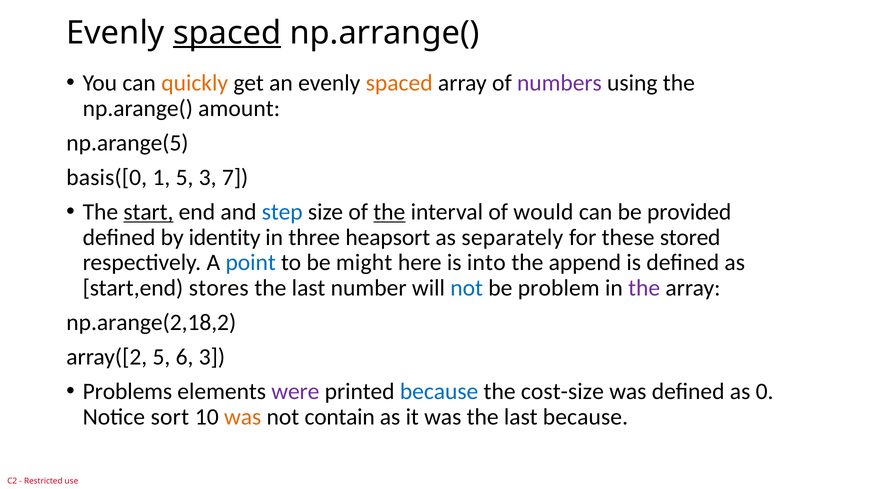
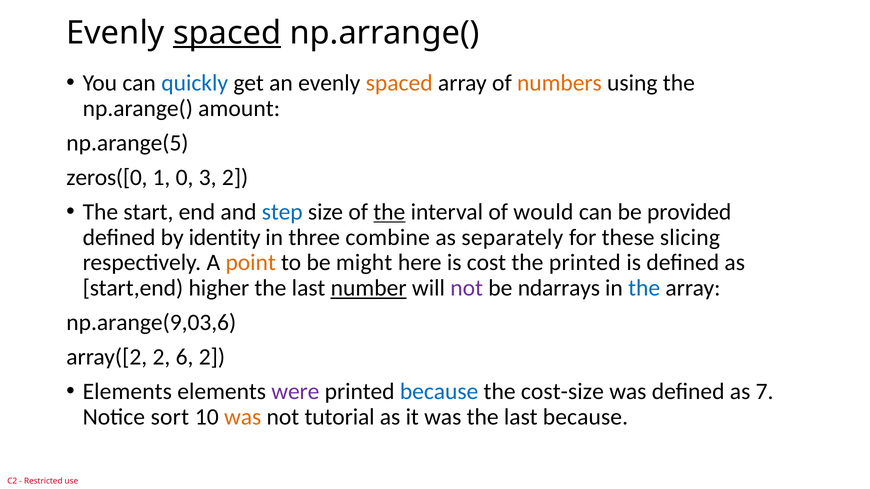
quickly colour: orange -> blue
numbers colour: purple -> orange
basis([0: basis([0 -> zeros([0
1 5: 5 -> 0
3 7: 7 -> 2
start underline: present -> none
heapsort: heapsort -> combine
stored: stored -> slicing
point colour: blue -> orange
into: into -> cost
the append: append -> printed
stores: stores -> higher
number underline: none -> present
not at (467, 288) colour: blue -> purple
problem: problem -> ndarrays
the at (644, 288) colour: purple -> blue
np.arange(2,18,2: np.arange(2,18,2 -> np.arange(9,03,6
array([2 5: 5 -> 2
6 3: 3 -> 2
Problems at (127, 392): Problems -> Elements
0: 0 -> 7
contain: contain -> tutorial
